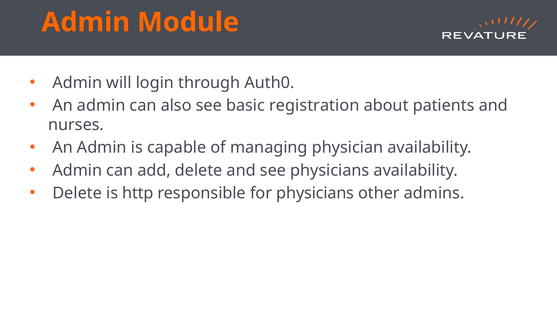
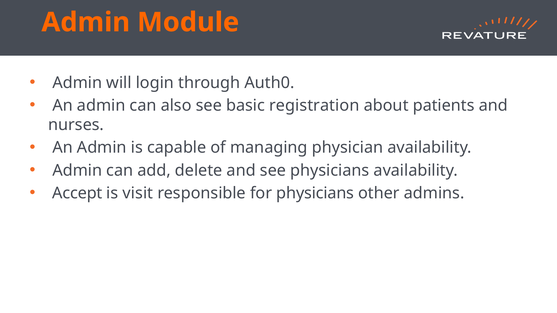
Delete at (77, 193): Delete -> Accept
http: http -> visit
